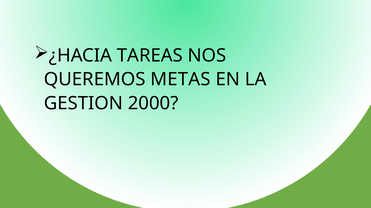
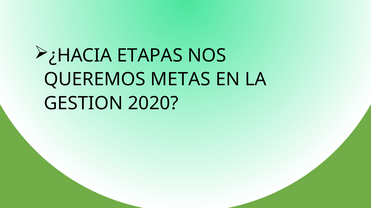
TAREAS: TAREAS -> ETAPAS
2000: 2000 -> 2020
